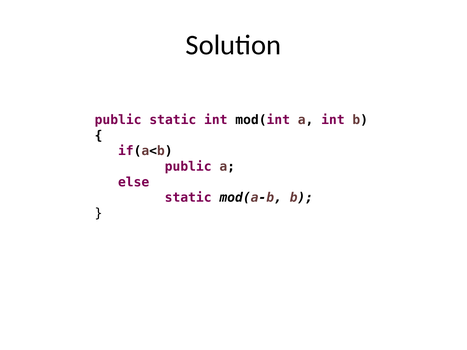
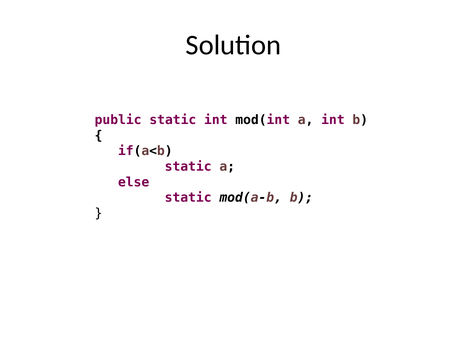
public at (188, 167): public -> static
